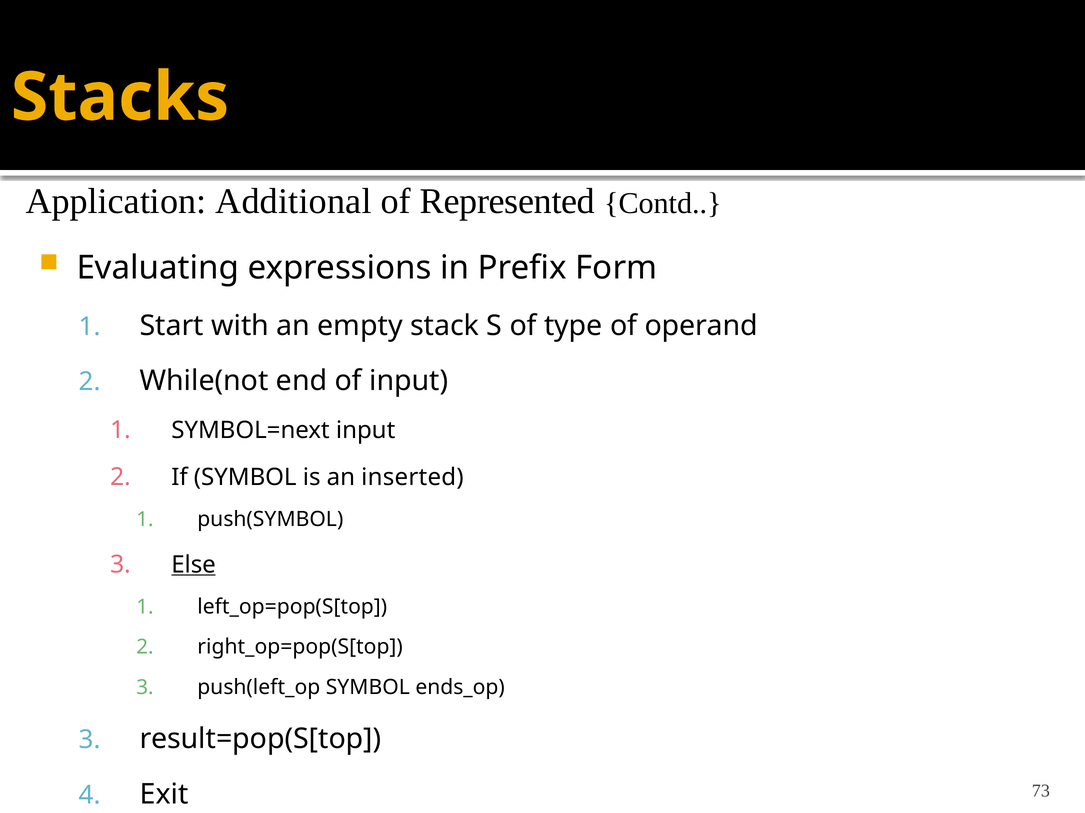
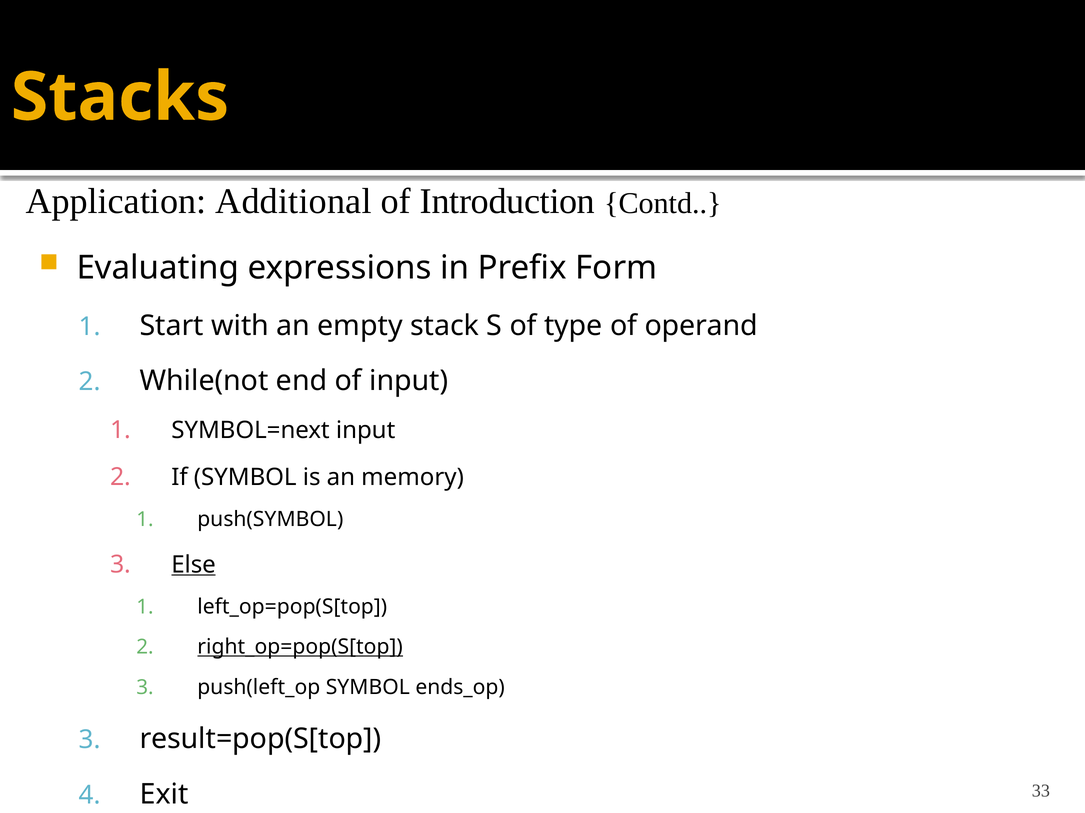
Represented: Represented -> Introduction
inserted: inserted -> memory
right_op=pop(S[top underline: none -> present
73: 73 -> 33
